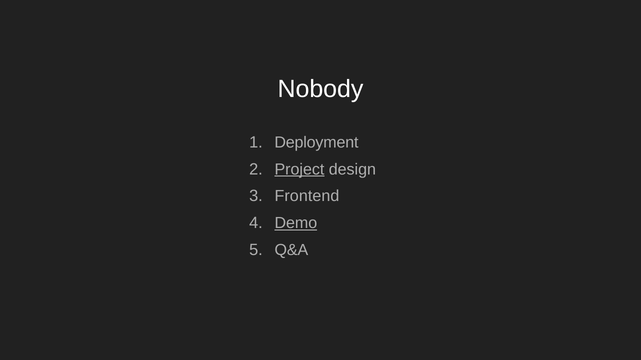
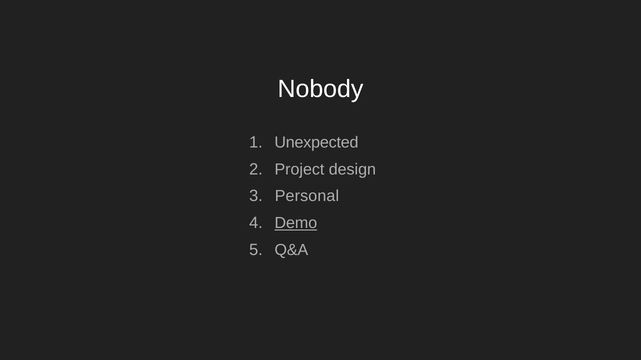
Deployment: Deployment -> Unexpected
Project underline: present -> none
Frontend: Frontend -> Personal
